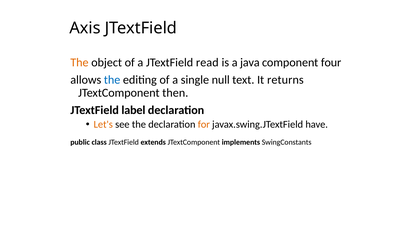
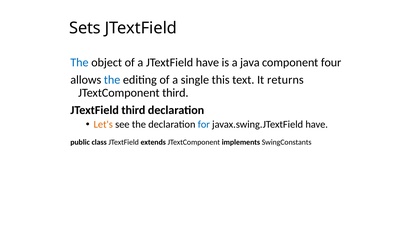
Axis: Axis -> Sets
The at (79, 62) colour: orange -> blue
JTextField read: read -> have
null: null -> this
JTextComponent then: then -> third
JTextField label: label -> third
for colour: orange -> blue
